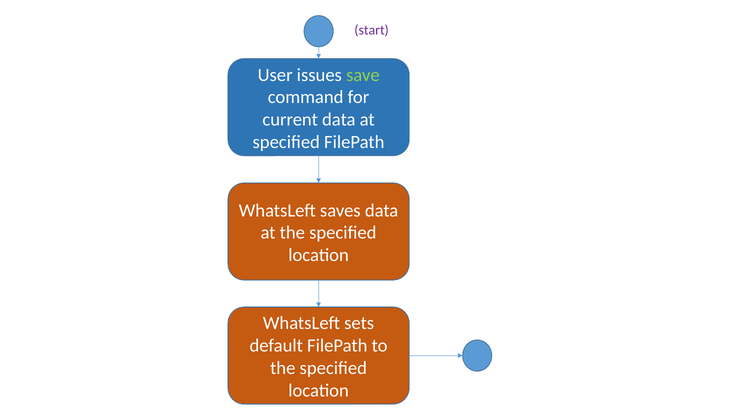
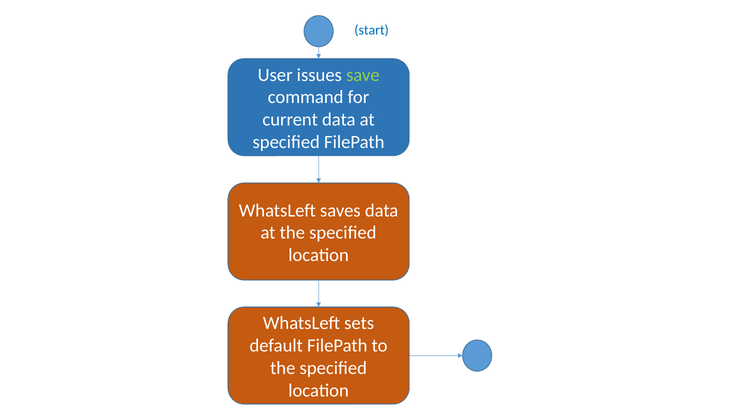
start colour: purple -> blue
